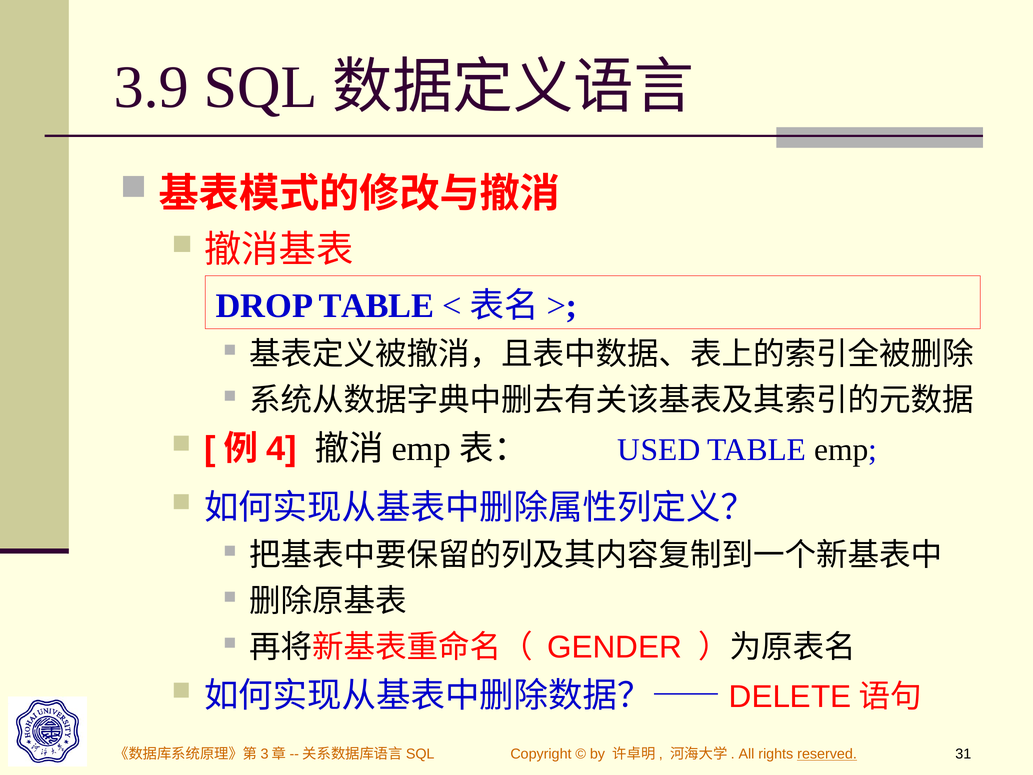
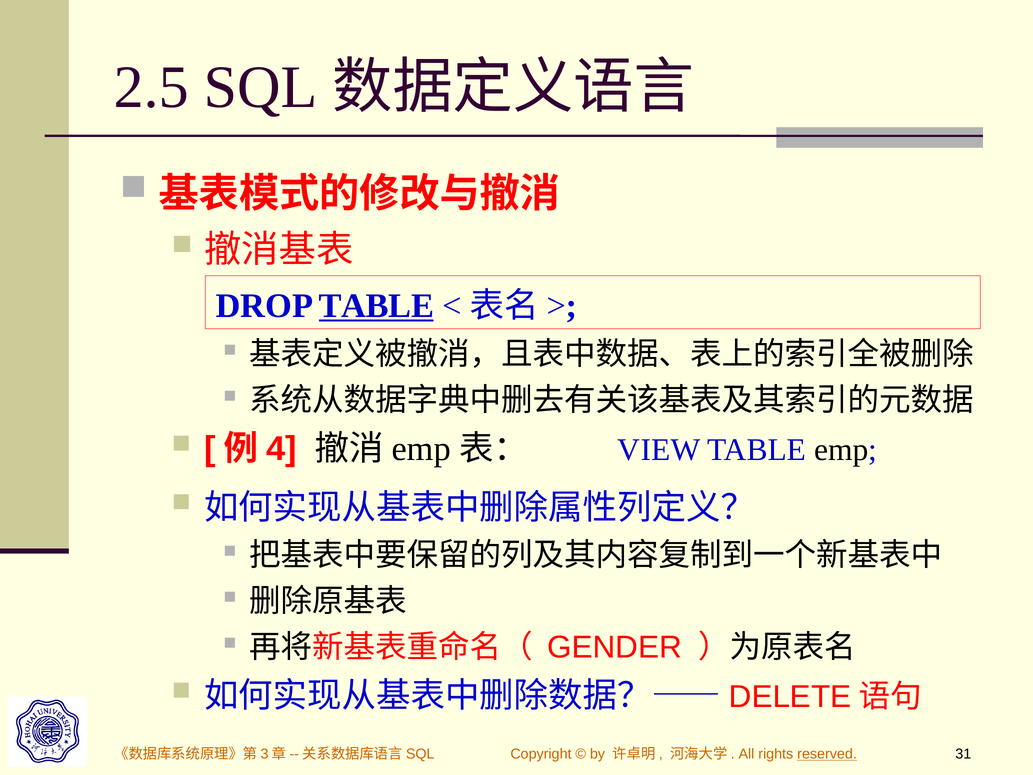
3.9: 3.9 -> 2.5
TABLE at (376, 306) underline: none -> present
USED: USED -> VIEW
